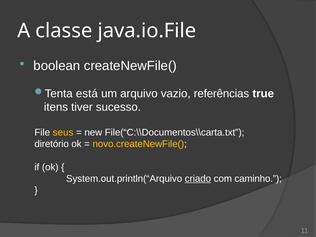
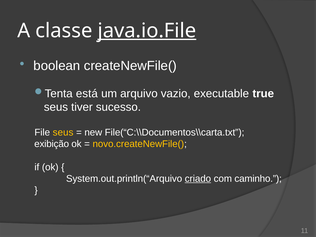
java.io.File underline: none -> present
referências: referências -> executable
itens at (56, 107): itens -> seus
diretório: diretório -> exibição
